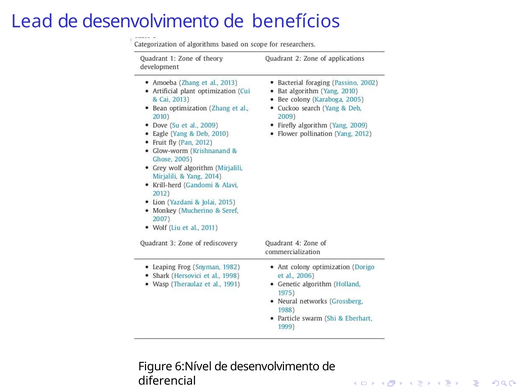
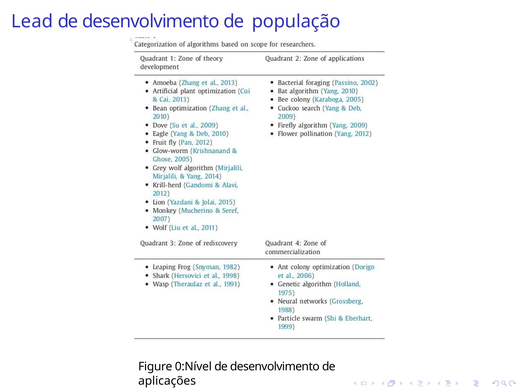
benefícios: benefícios -> população
6:Nível: 6:Nível -> 0:Nível
diferencial: diferencial -> aplicações
